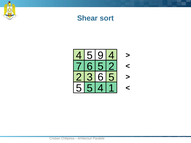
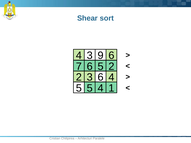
4 5: 5 -> 3
9 4: 4 -> 6
3 6 5: 5 -> 4
